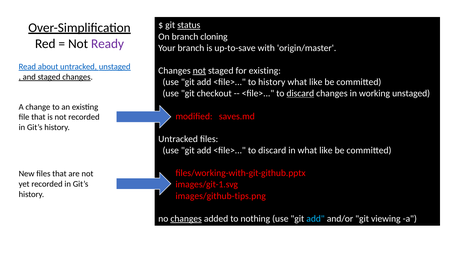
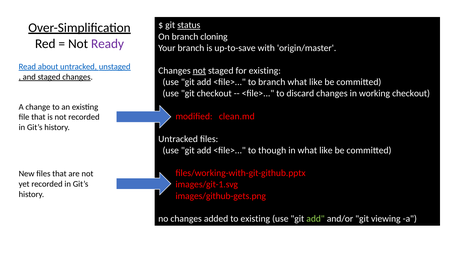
to history: history -> branch
discard at (300, 93) underline: present -> none
working unstaged: unstaged -> checkout
saves.md: saves.md -> clean.md
add <file> to discard: discard -> though
images/github-tips.png: images/github-tips.png -> images/github-gets.png
changes at (186, 219) underline: present -> none
to nothing: nothing -> existing
add at (316, 219) colour: light blue -> light green
